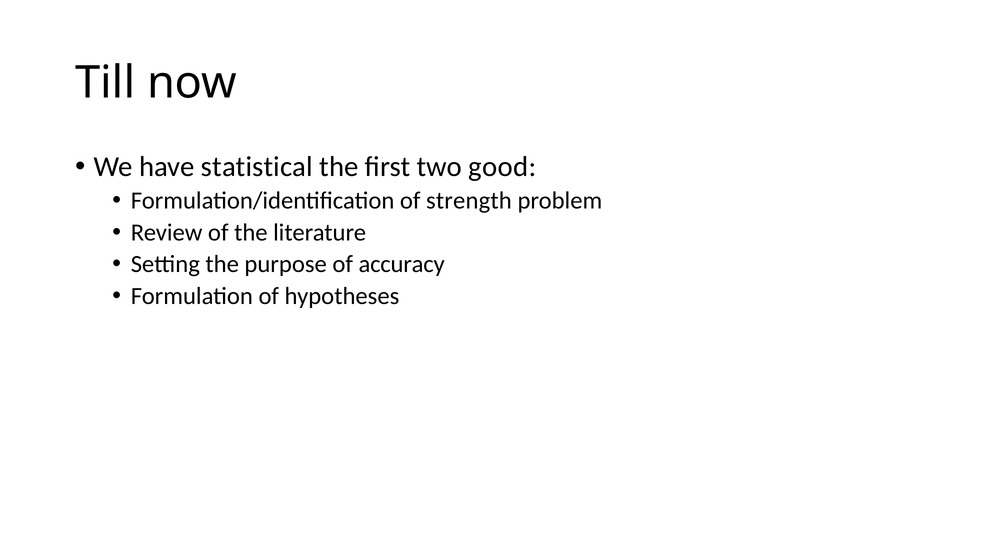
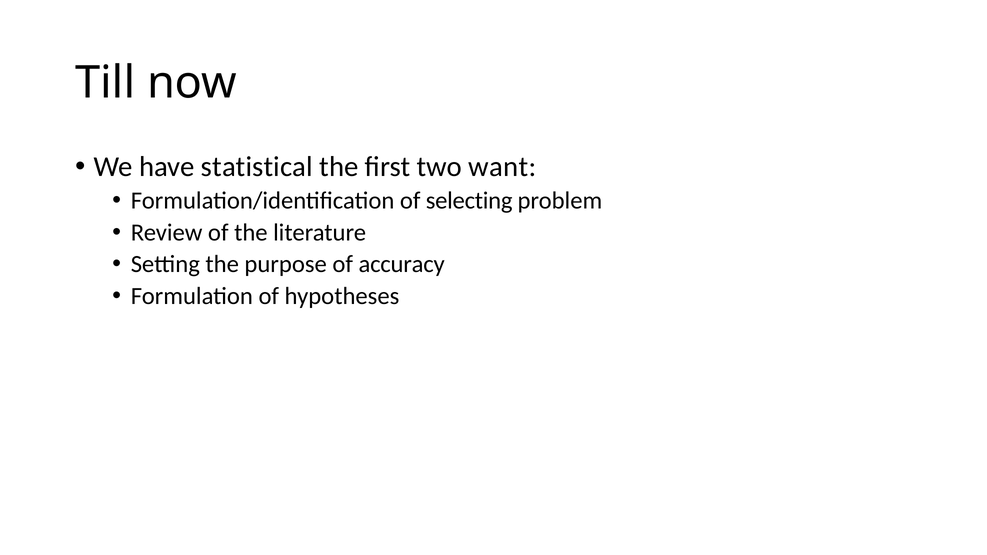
good: good -> want
strength: strength -> selecting
